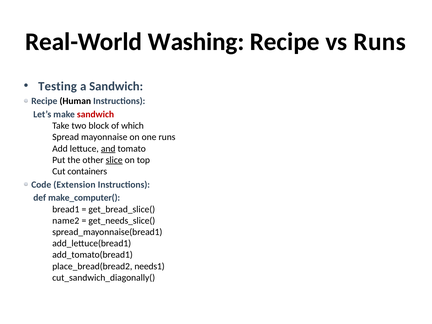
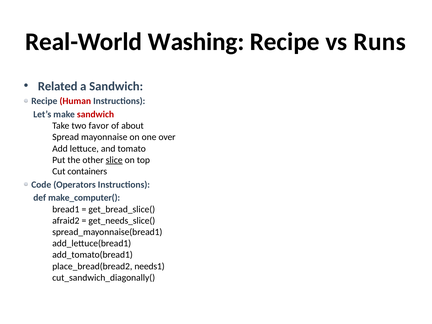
Testing: Testing -> Related
Human colour: black -> red
block: block -> favor
which: which -> about
one runs: runs -> over
and underline: present -> none
Extension: Extension -> Operators
name2: name2 -> afraid2
